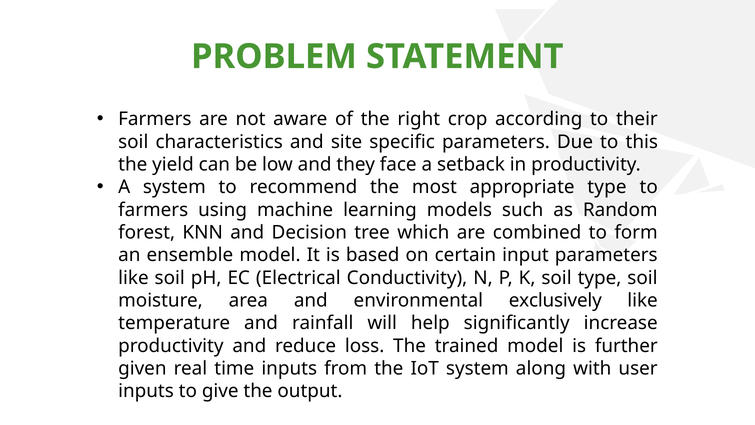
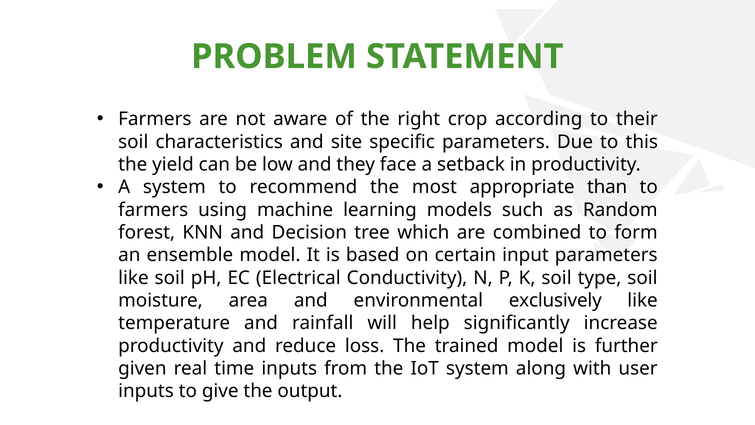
appropriate type: type -> than
